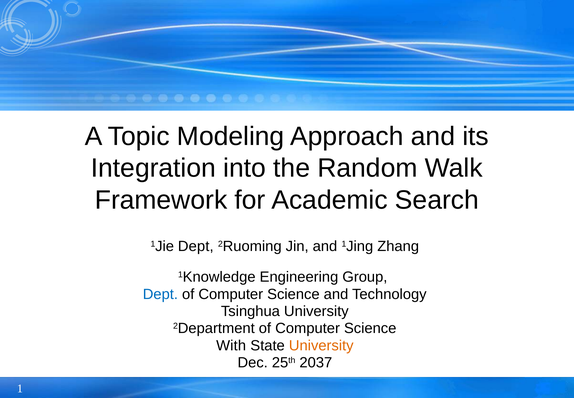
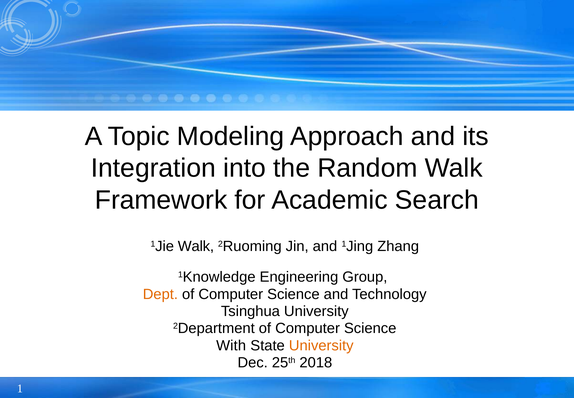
1Jie Dept: Dept -> Walk
Dept at (160, 294) colour: blue -> orange
2037: 2037 -> 2018
